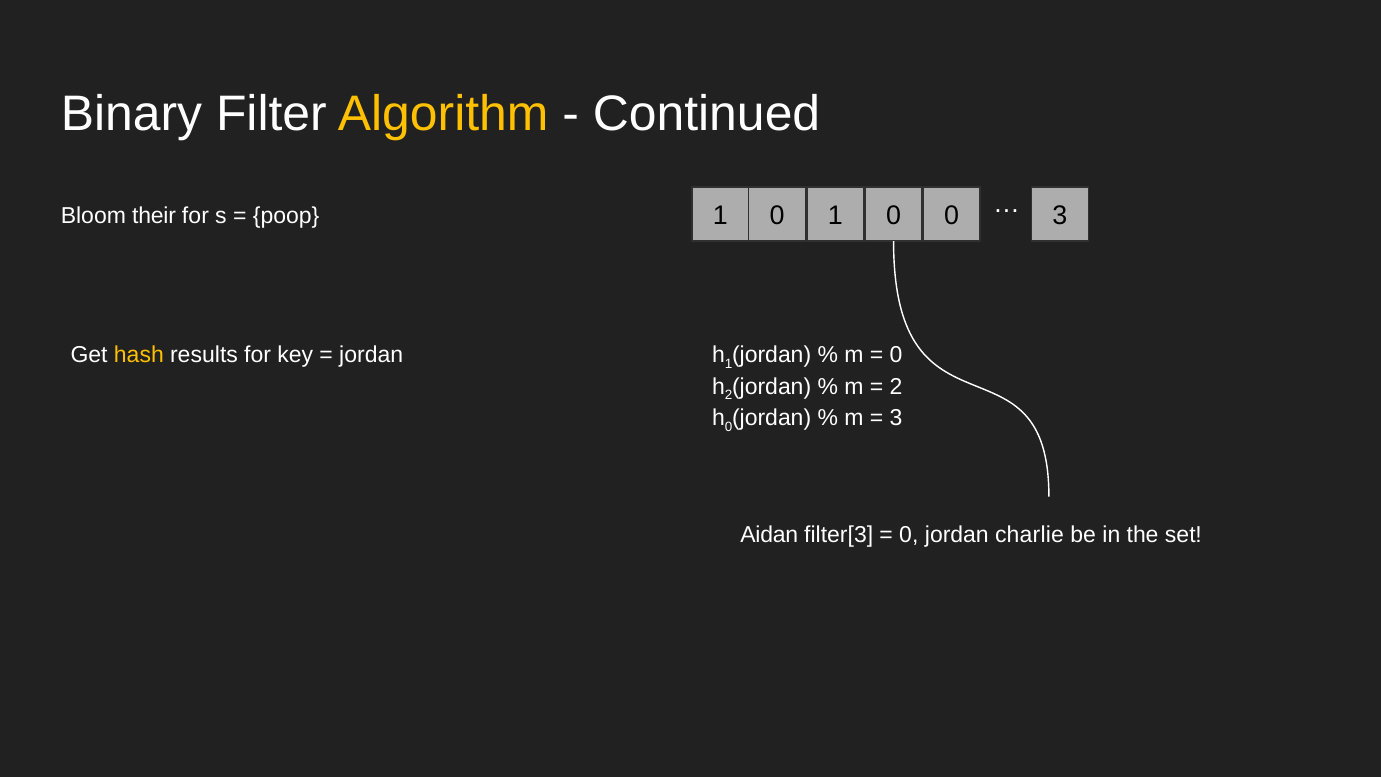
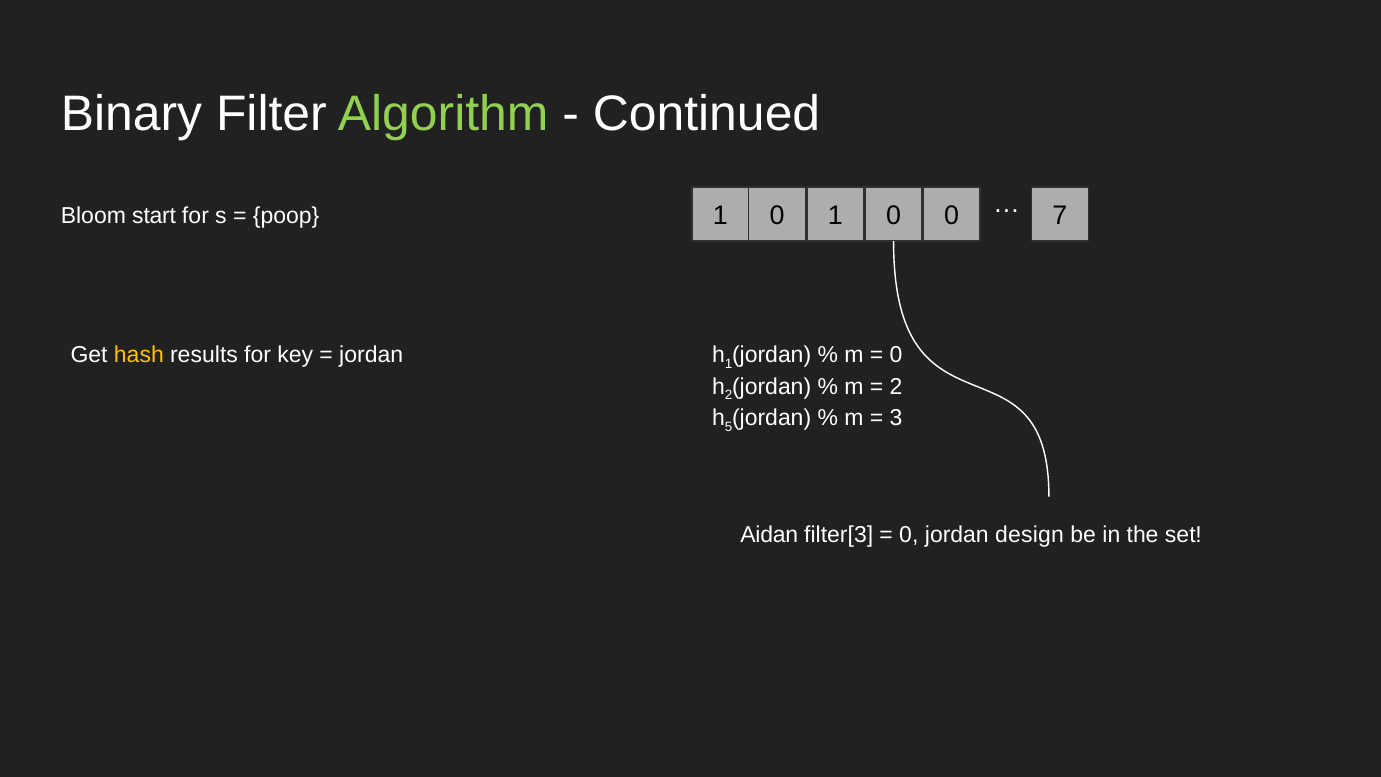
Algorithm colour: yellow -> light green
their: their -> start
0 3: 3 -> 7
0 at (729, 427): 0 -> 5
charlie: charlie -> design
